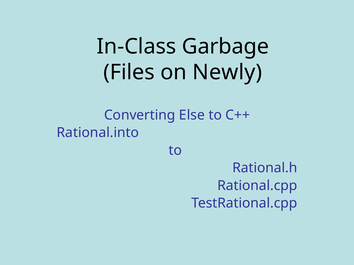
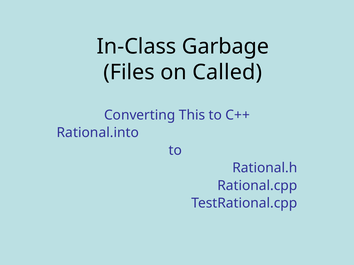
Newly: Newly -> Called
Else: Else -> This
